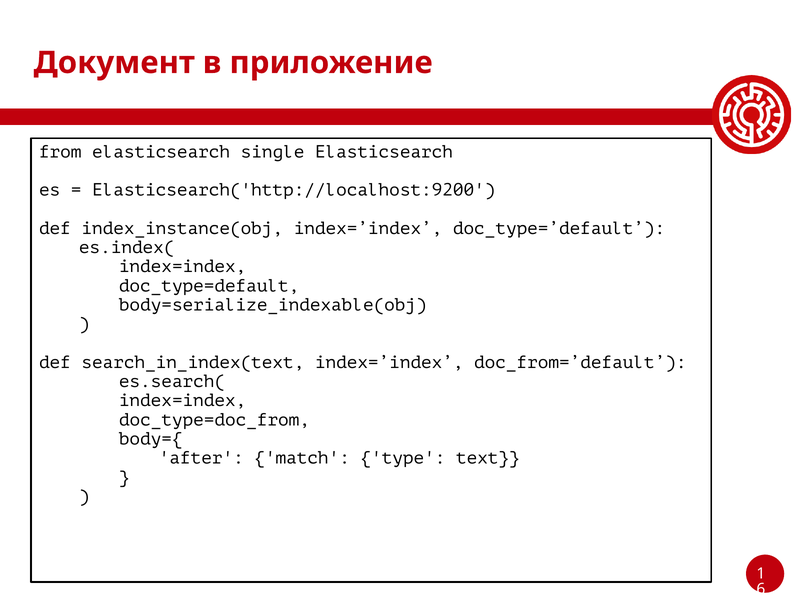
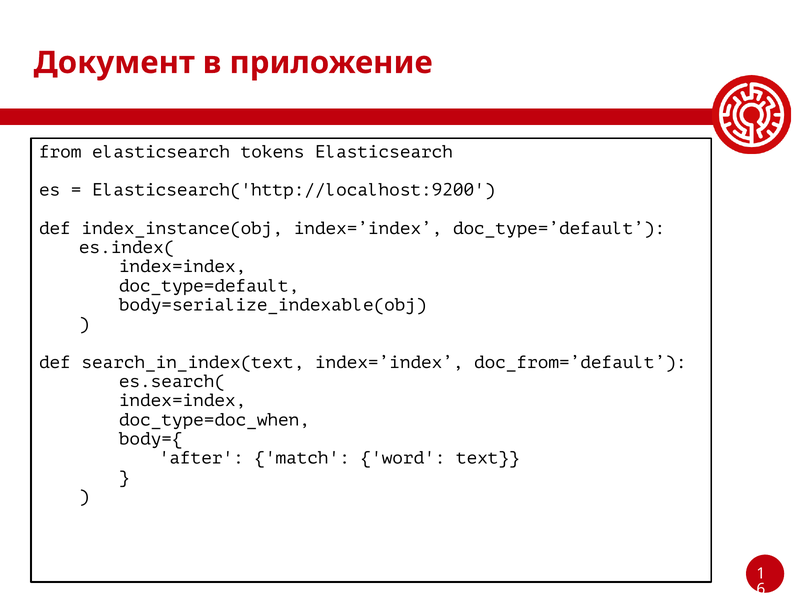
single: single -> tokens
doc_type=doc_from: doc_type=doc_from -> doc_type=doc_when
type: type -> word
